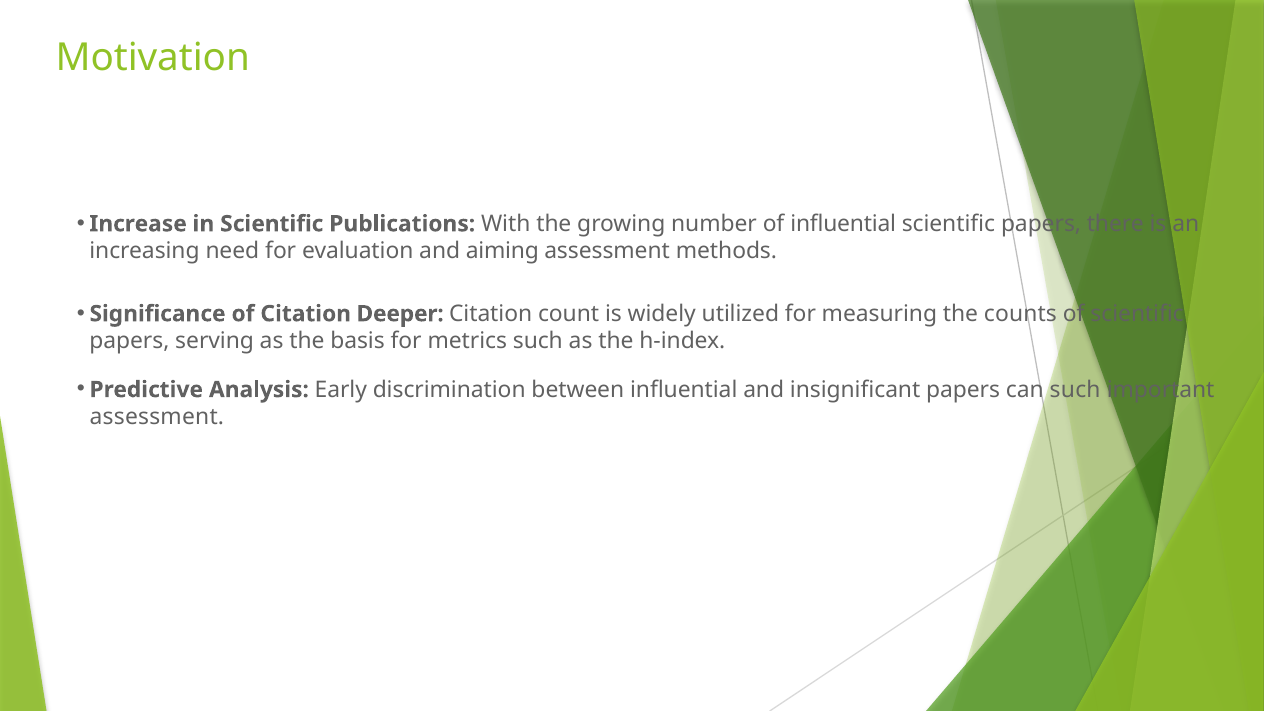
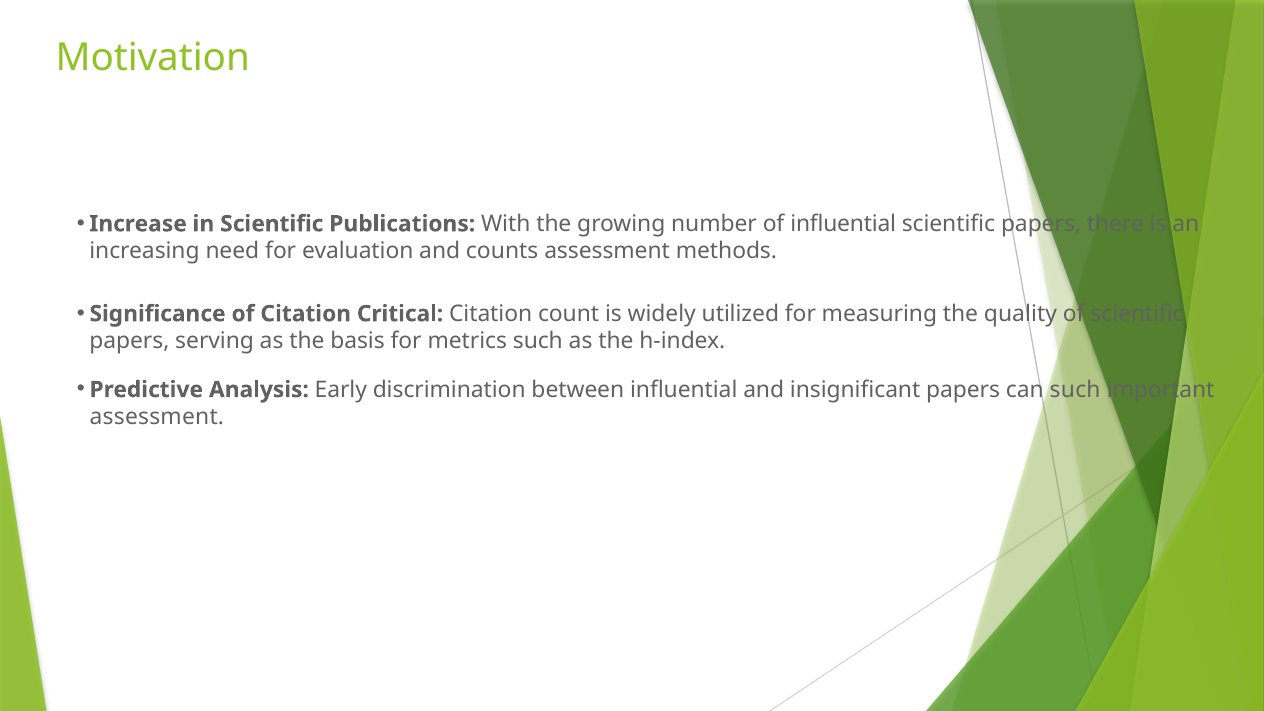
aiming: aiming -> counts
Deeper: Deeper -> Critical
counts: counts -> quality
